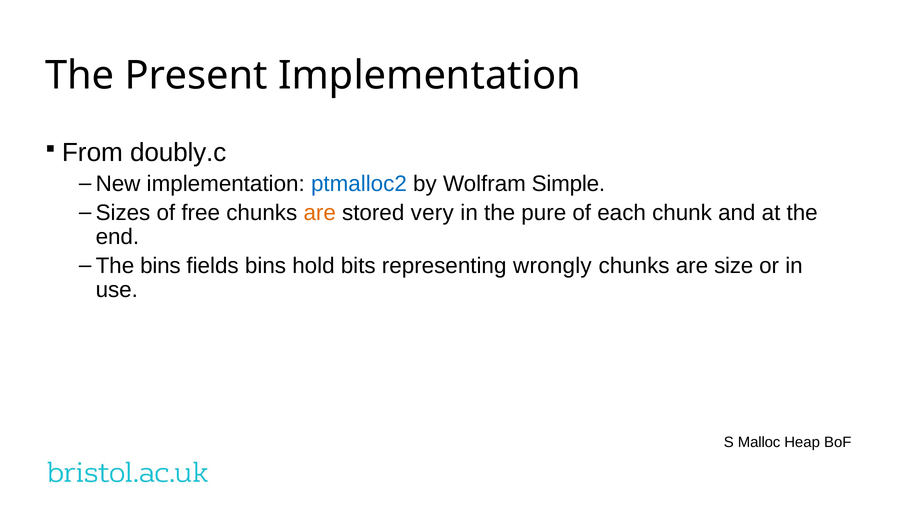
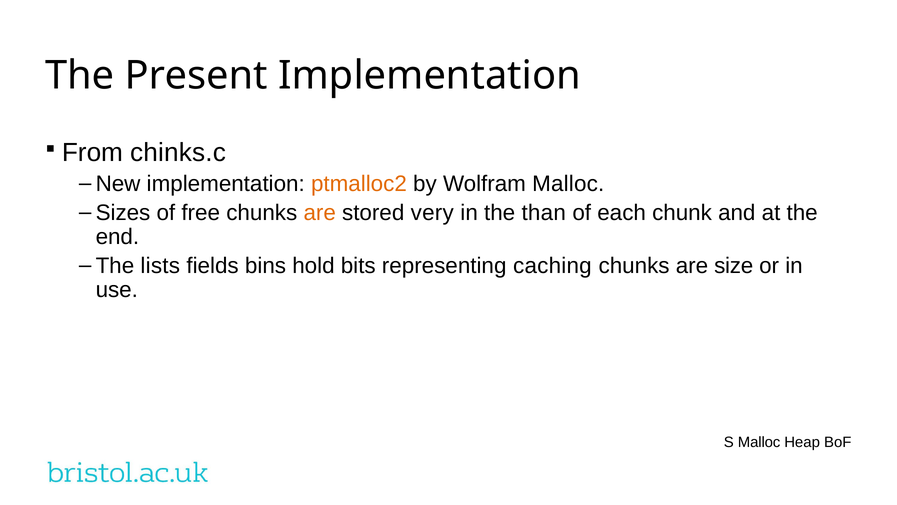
doubly.c: doubly.c -> chinks.c
ptmalloc2 colour: blue -> orange
Wolfram Simple: Simple -> Malloc
pure: pure -> than
The bins: bins -> lists
wrongly: wrongly -> caching
